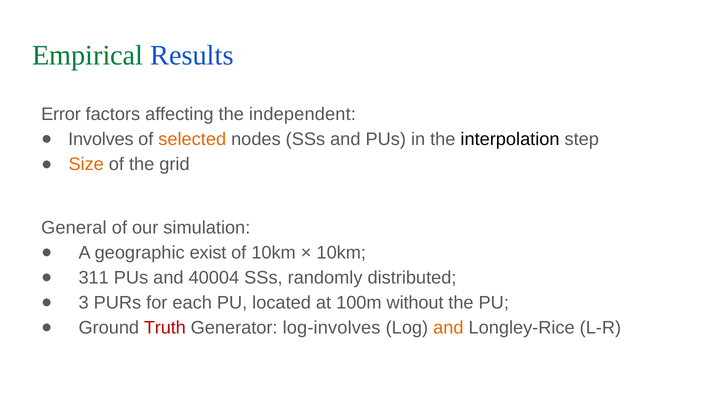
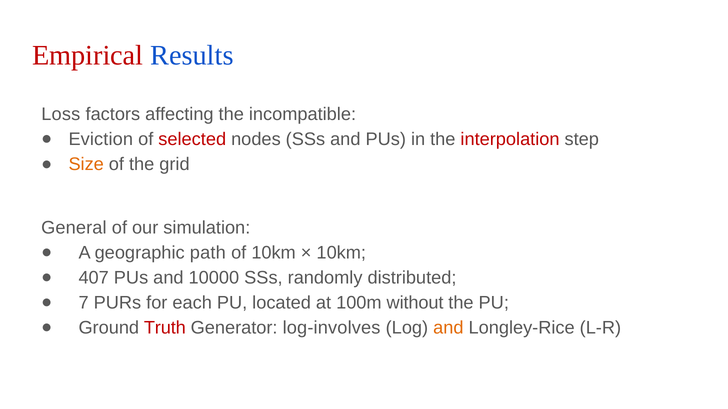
Empirical colour: green -> red
Error: Error -> Loss
independent: independent -> incompatible
Involves: Involves -> Eviction
selected colour: orange -> red
interpolation colour: black -> red
exist: exist -> path
311: 311 -> 407
40004: 40004 -> 10000
3: 3 -> 7
